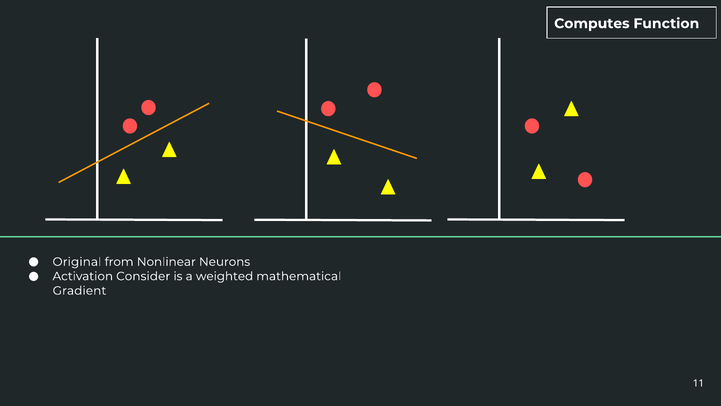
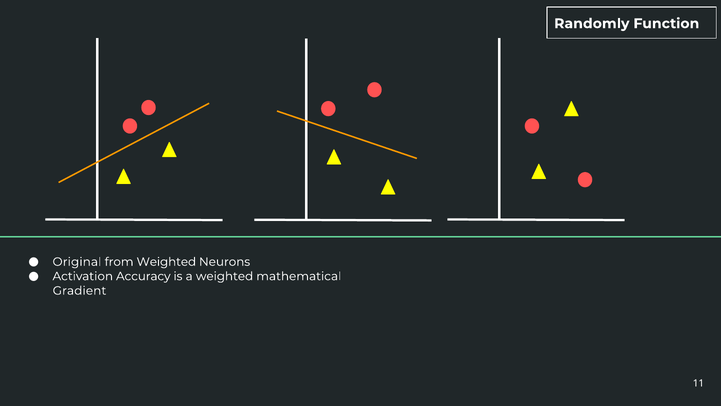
Computes: Computes -> Randomly
from Nonlinear: Nonlinear -> Weighted
Consider: Consider -> Accuracy
